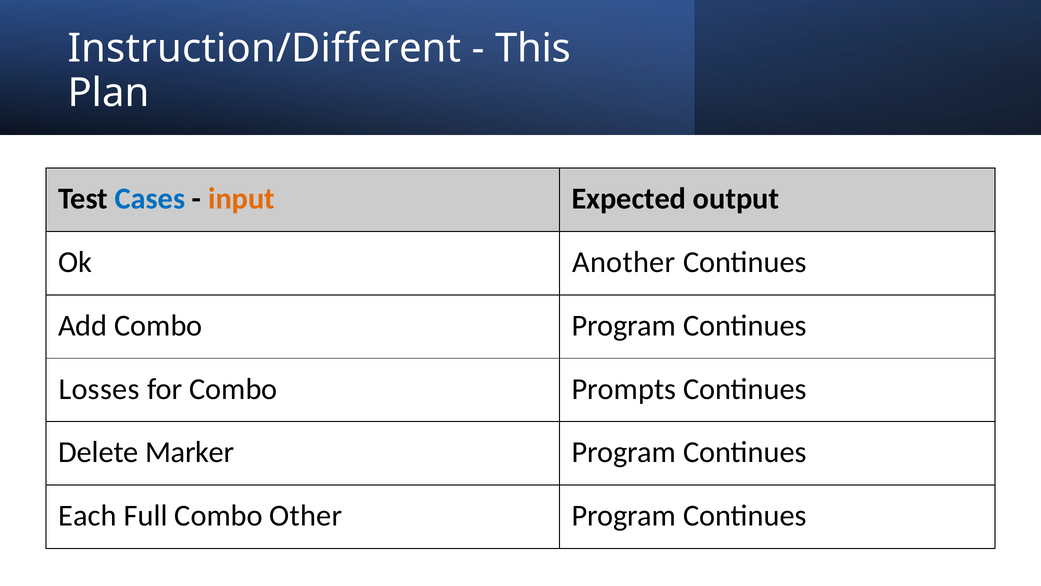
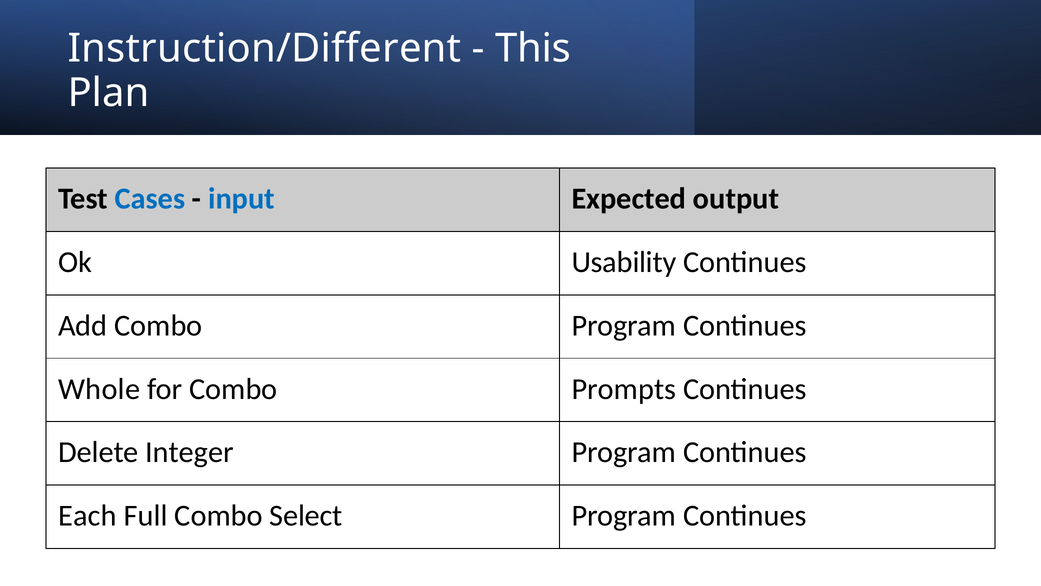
input colour: orange -> blue
Another: Another -> Usability
Losses: Losses -> Whole
Marker: Marker -> Integer
Other: Other -> Select
